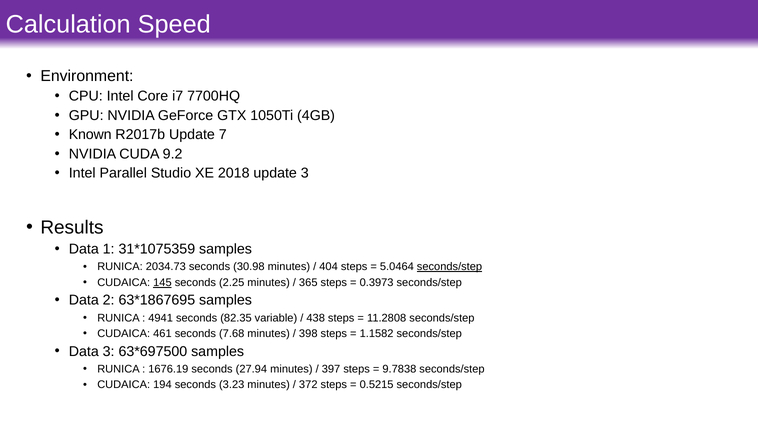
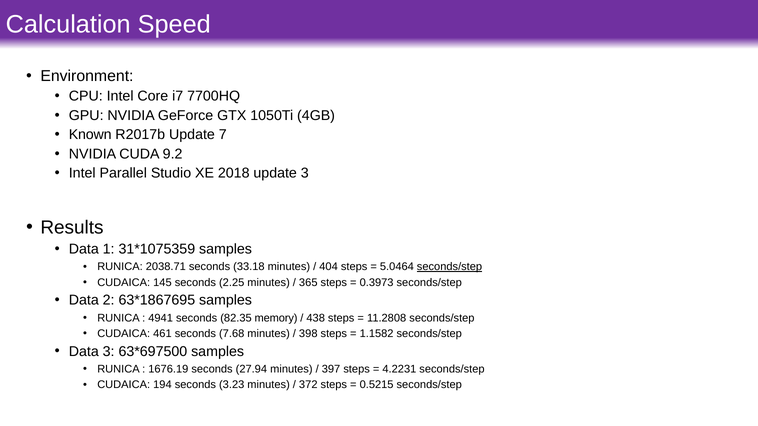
2034.73: 2034.73 -> 2038.71
30.98: 30.98 -> 33.18
145 underline: present -> none
variable: variable -> memory
9.7838: 9.7838 -> 4.2231
